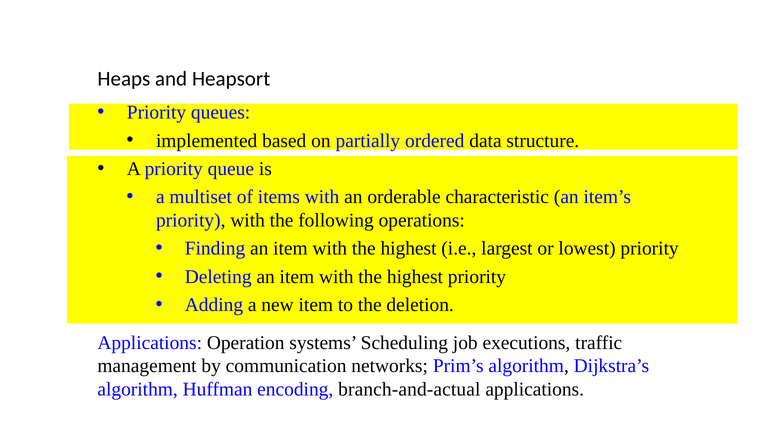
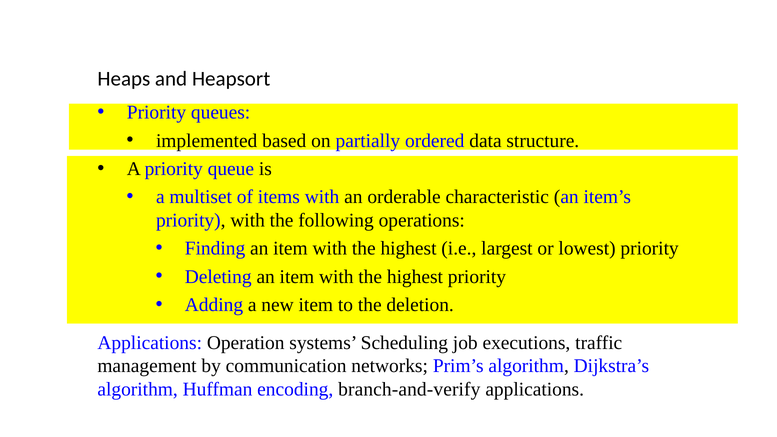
branch-and-actual: branch-and-actual -> branch-and-verify
